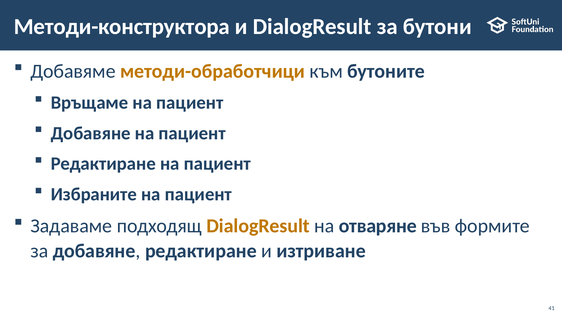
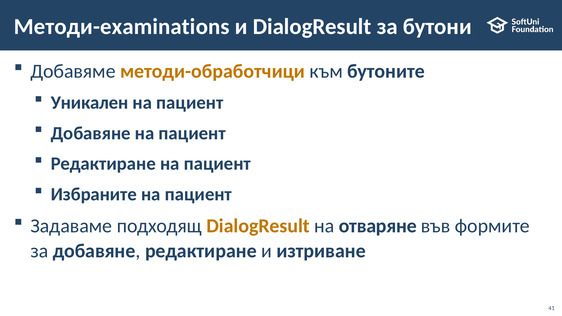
Методи-конструктора: Методи-конструктора -> Методи-examinations
Връщаме: Връщаме -> Уникален
